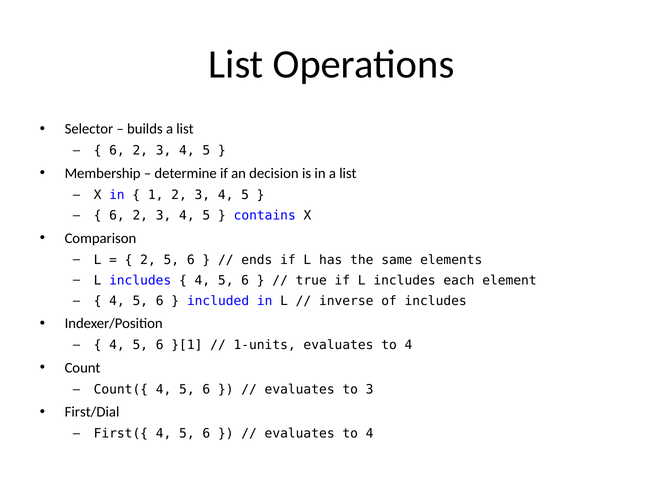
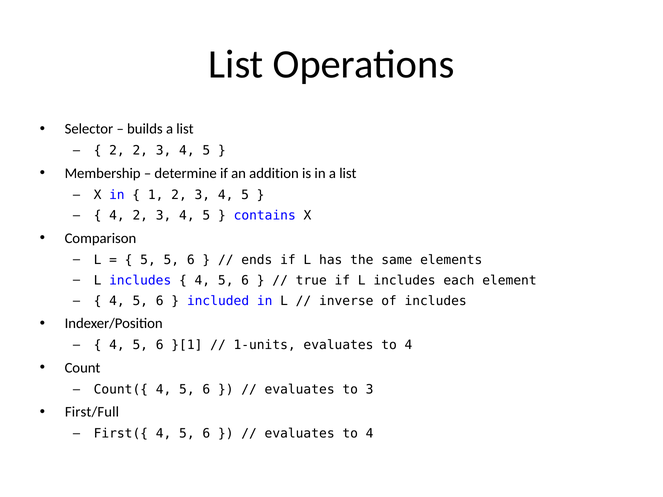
6 at (117, 151): 6 -> 2
decision: decision -> addition
6 at (117, 216): 6 -> 4
2 at (148, 260): 2 -> 5
First/Dial: First/Dial -> First/Full
